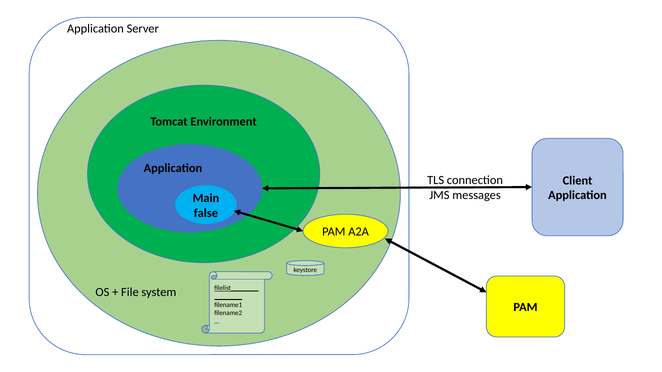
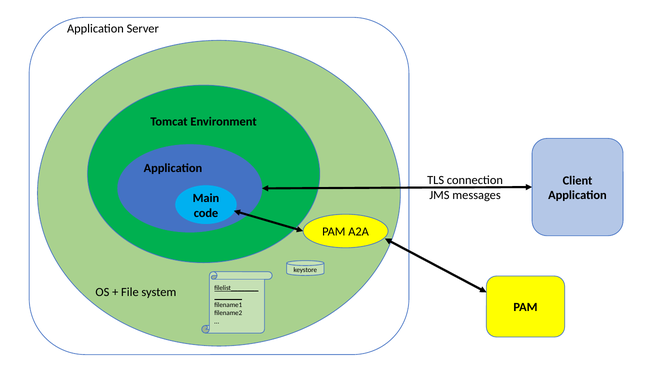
false: false -> code
